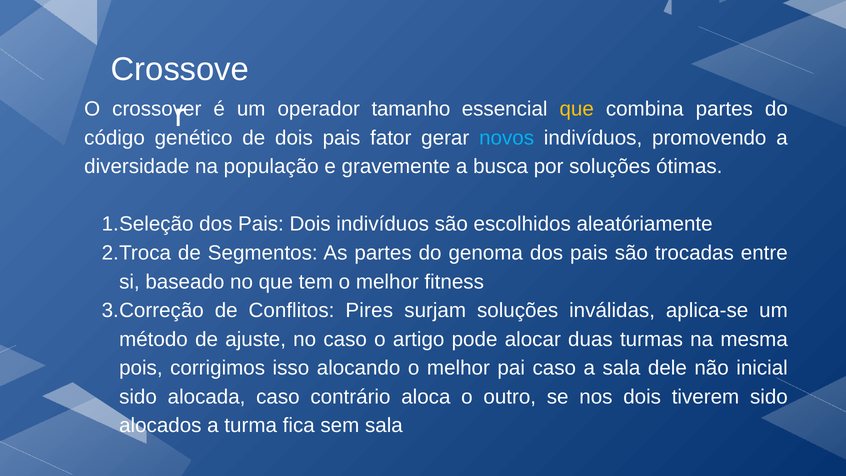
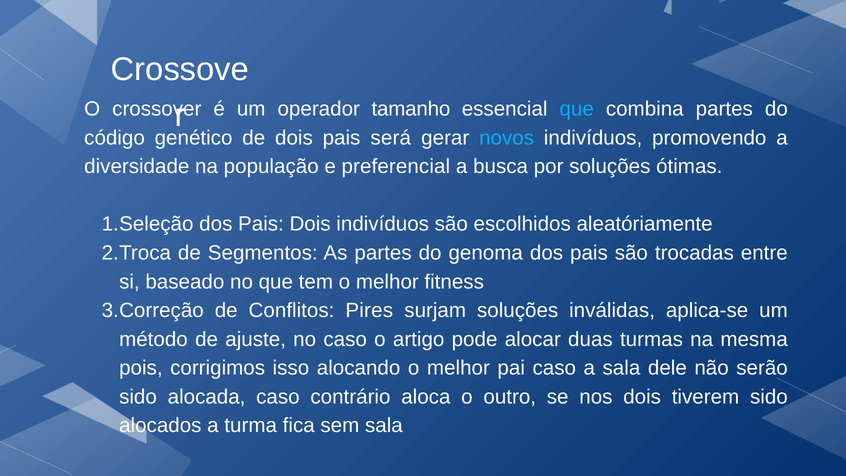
que at (577, 109) colour: yellow -> light blue
fator: fator -> será
gravemente: gravemente -> preferencial
inicial: inicial -> serão
